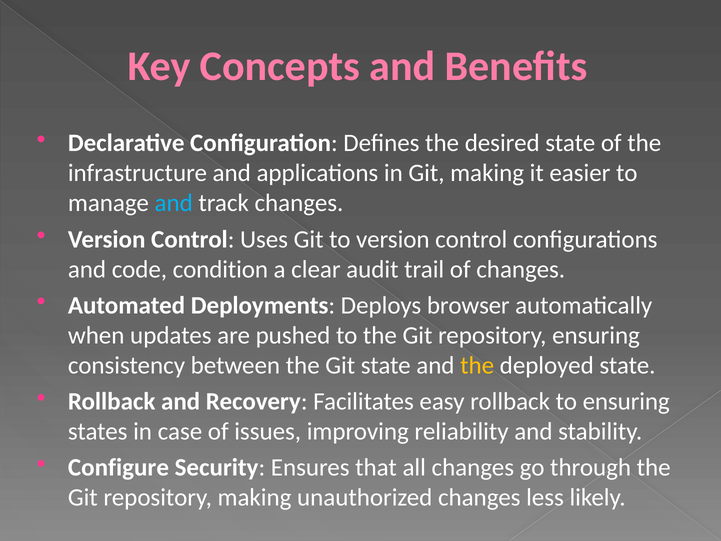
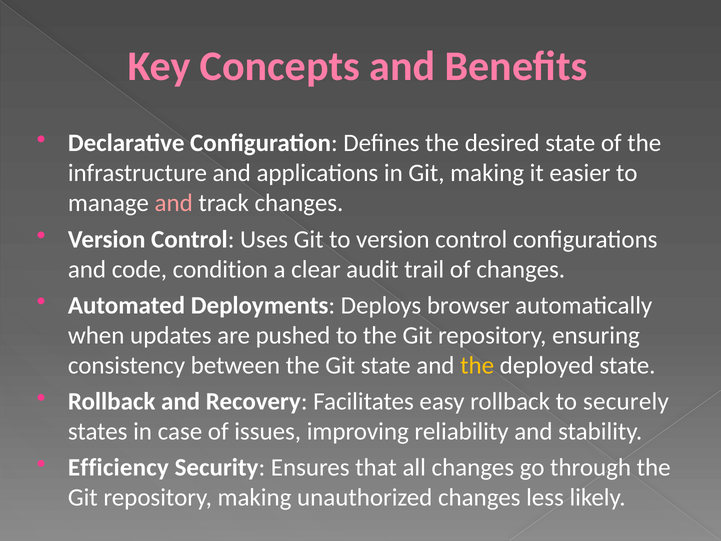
and at (174, 203) colour: light blue -> pink
to ensuring: ensuring -> securely
Configure: Configure -> Efficiency
